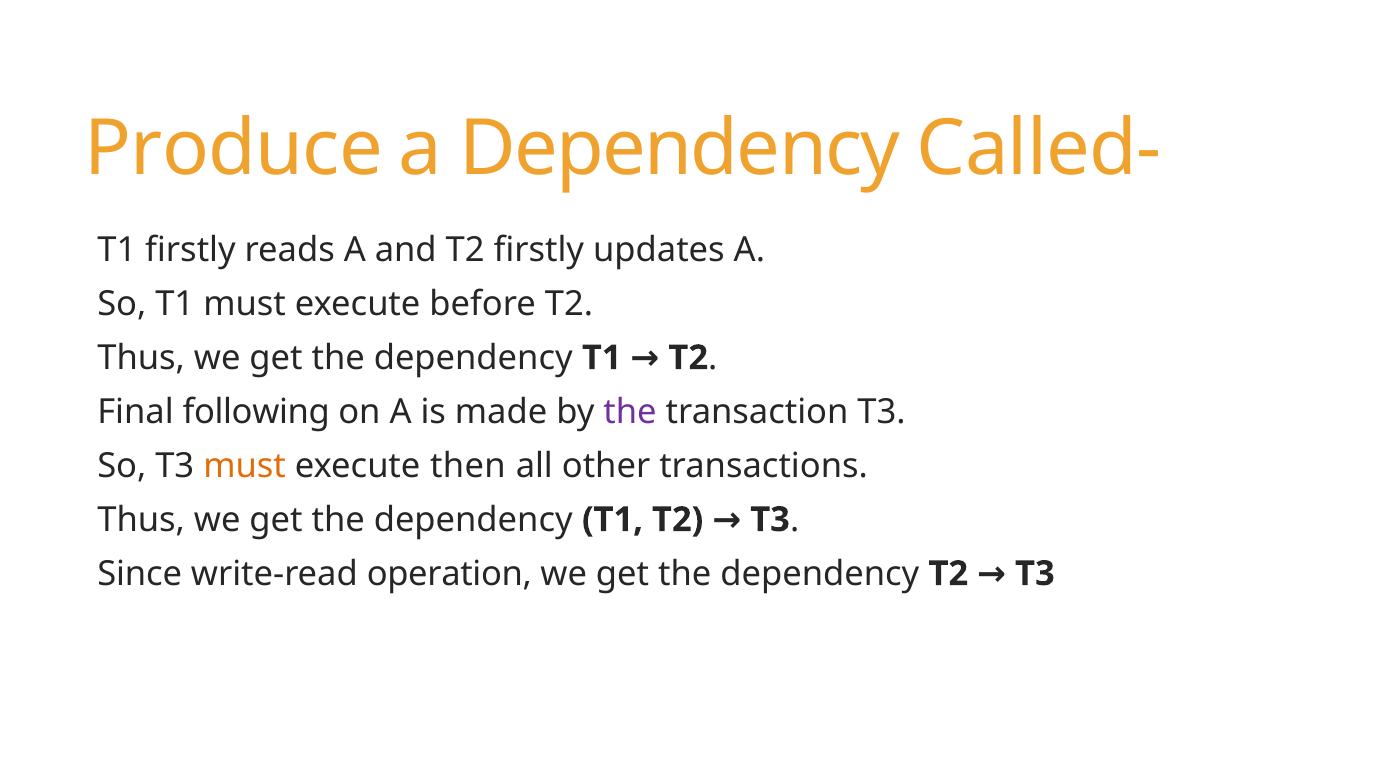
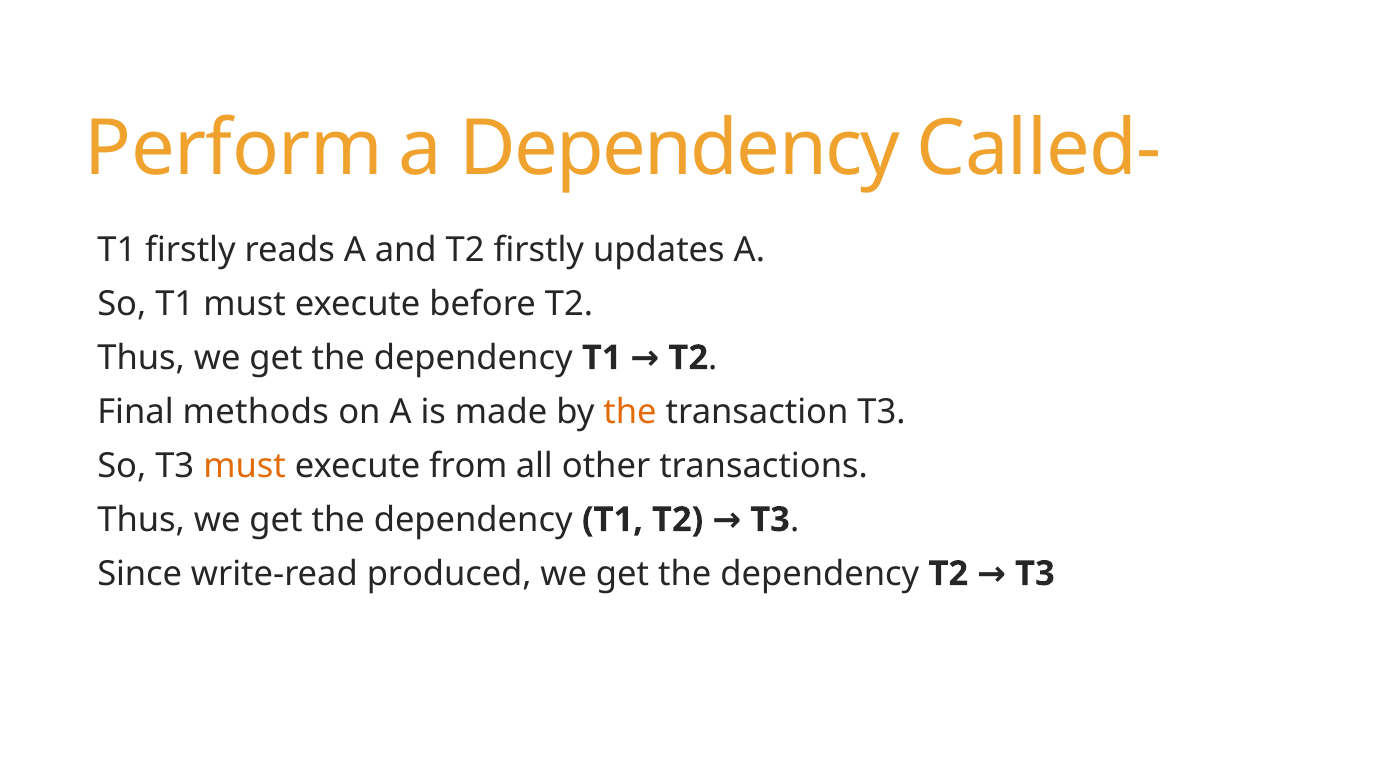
Produce: Produce -> Perform
following: following -> methods
the at (630, 412) colour: purple -> orange
then: then -> from
operation: operation -> produced
